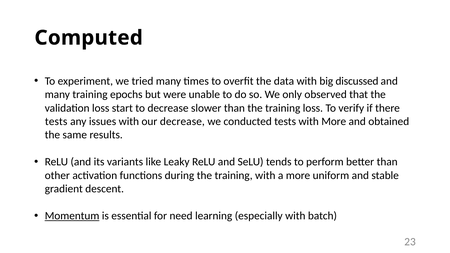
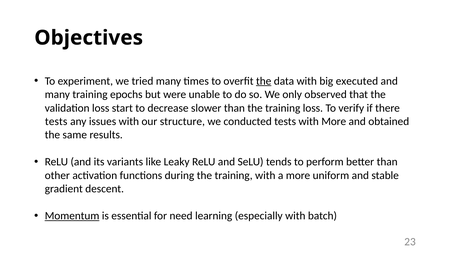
Computed: Computed -> Objectives
the at (264, 81) underline: none -> present
discussed: discussed -> executed
our decrease: decrease -> structure
